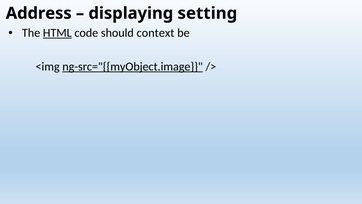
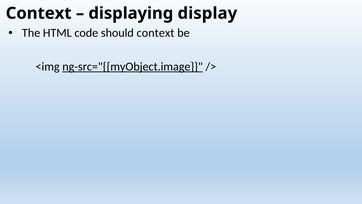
Address at (39, 13): Address -> Context
setting: setting -> display
HTML underline: present -> none
